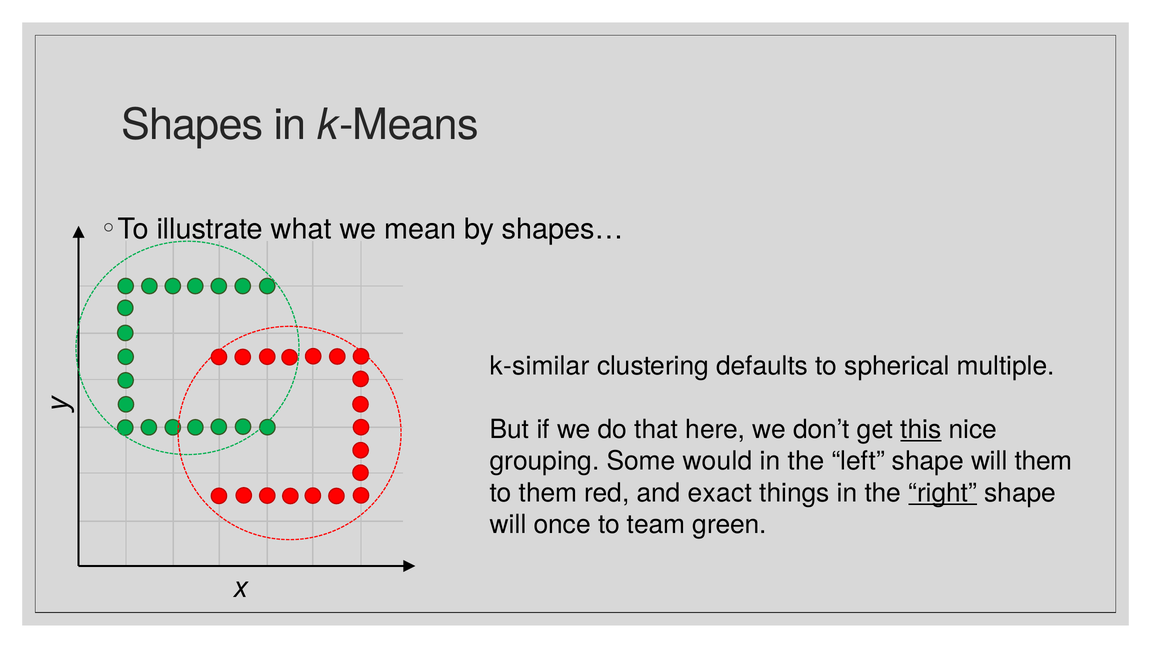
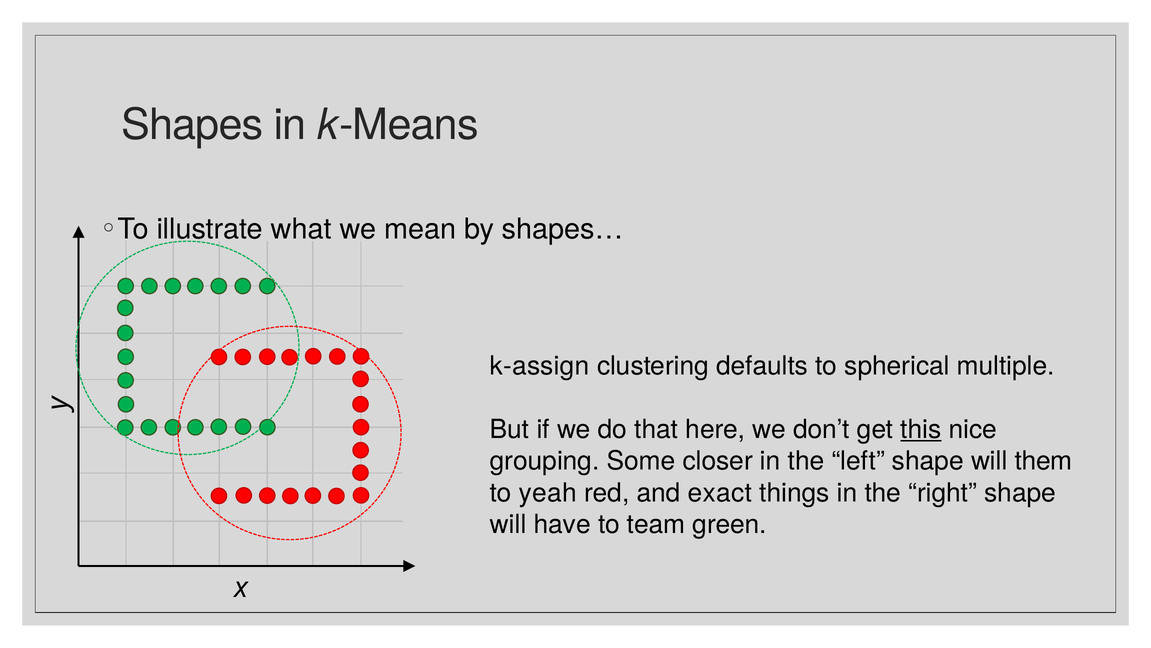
k-similar: k-similar -> k-assign
would: would -> closer
to them: them -> yeah
right underline: present -> none
once: once -> have
